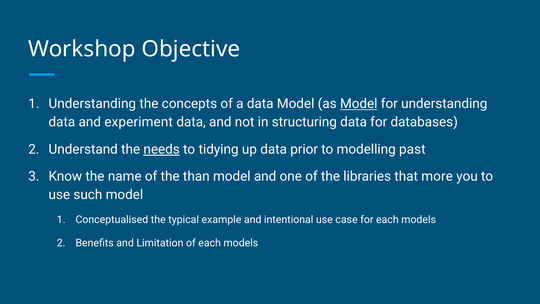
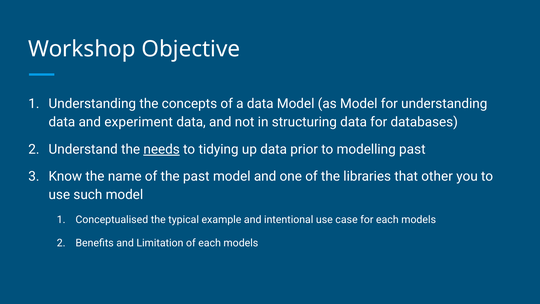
Model at (359, 104) underline: present -> none
the than: than -> past
more: more -> other
